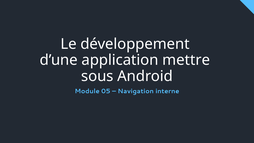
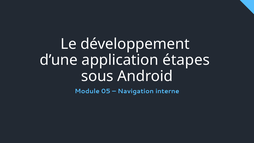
mettre: mettre -> étapes
